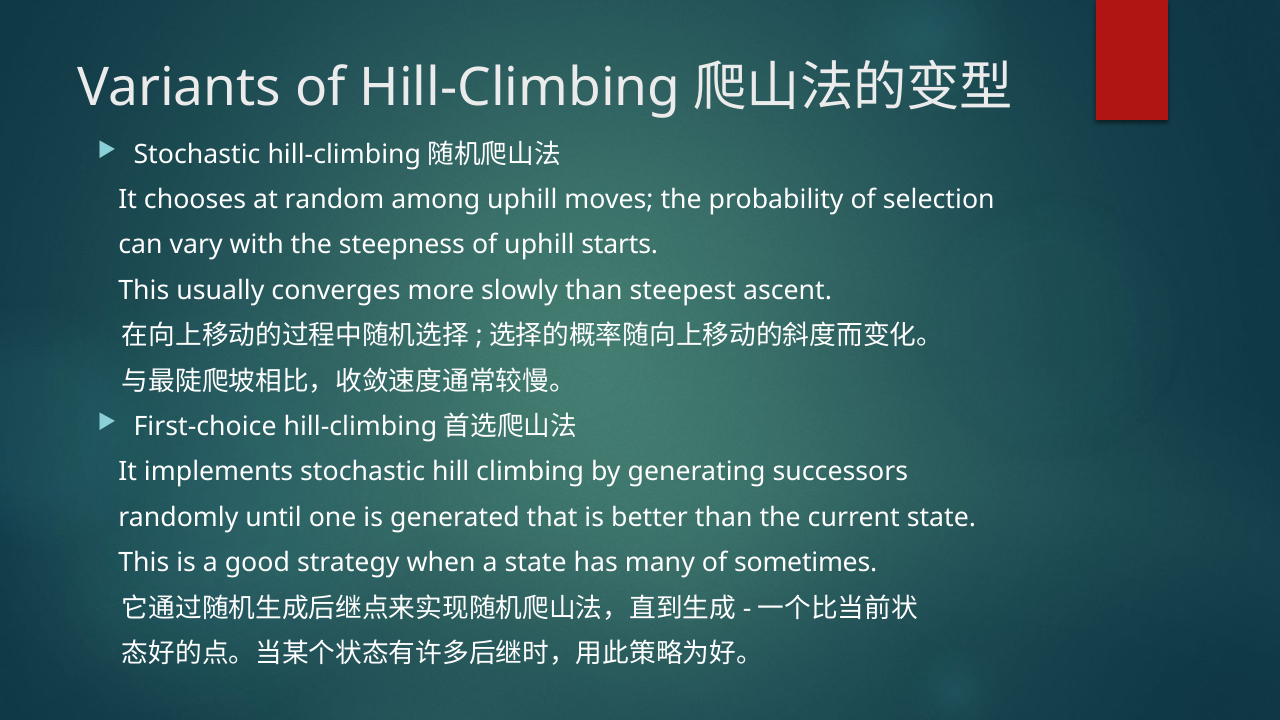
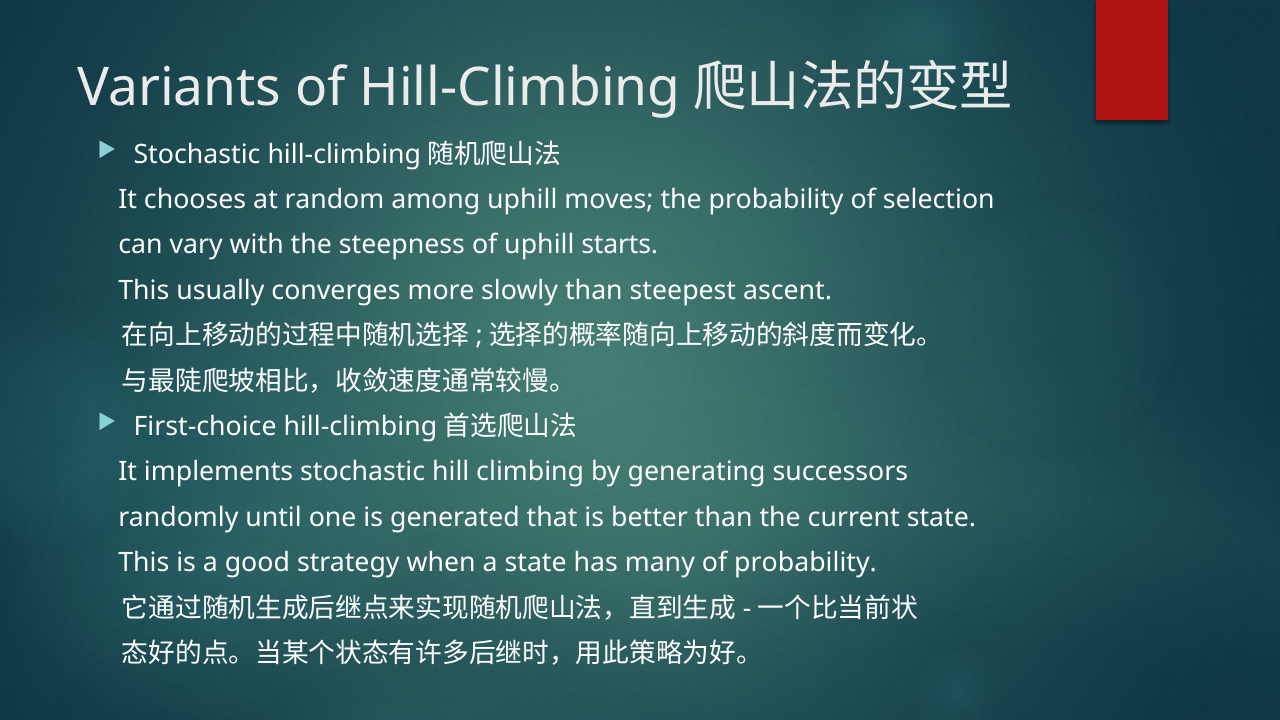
of sometimes: sometimes -> probability
